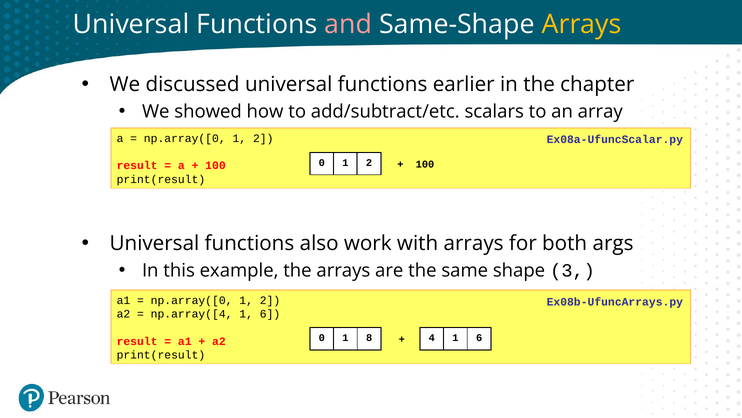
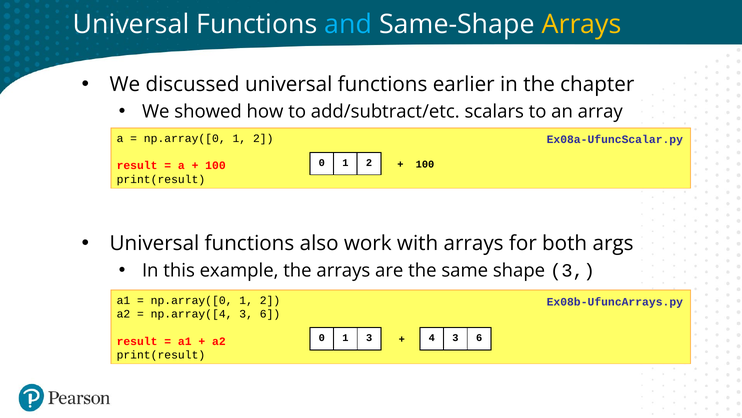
and colour: pink -> light blue
np.array([4 1: 1 -> 3
1 8: 8 -> 3
4 1: 1 -> 3
